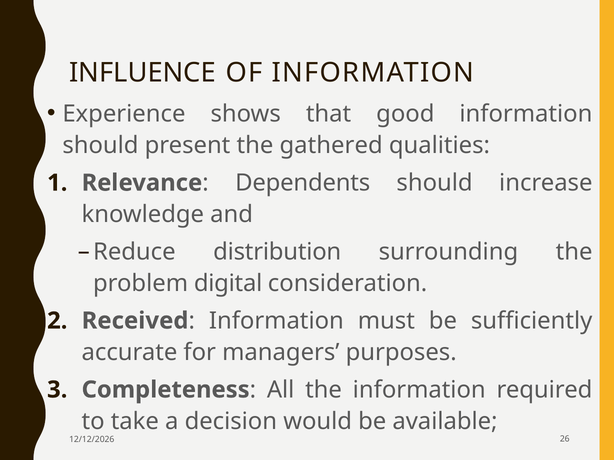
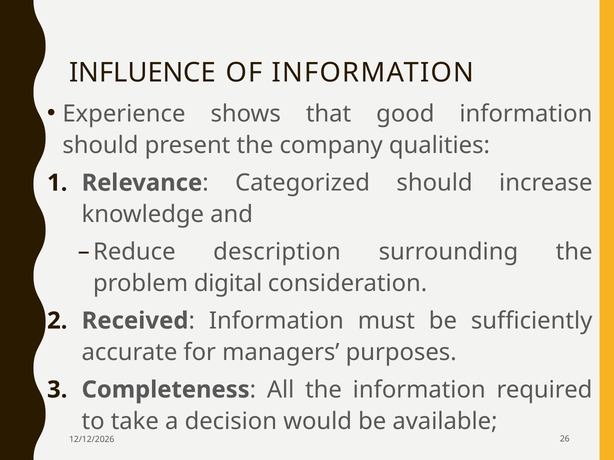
gathered: gathered -> company
Dependents: Dependents -> Categorized
distribution: distribution -> description
